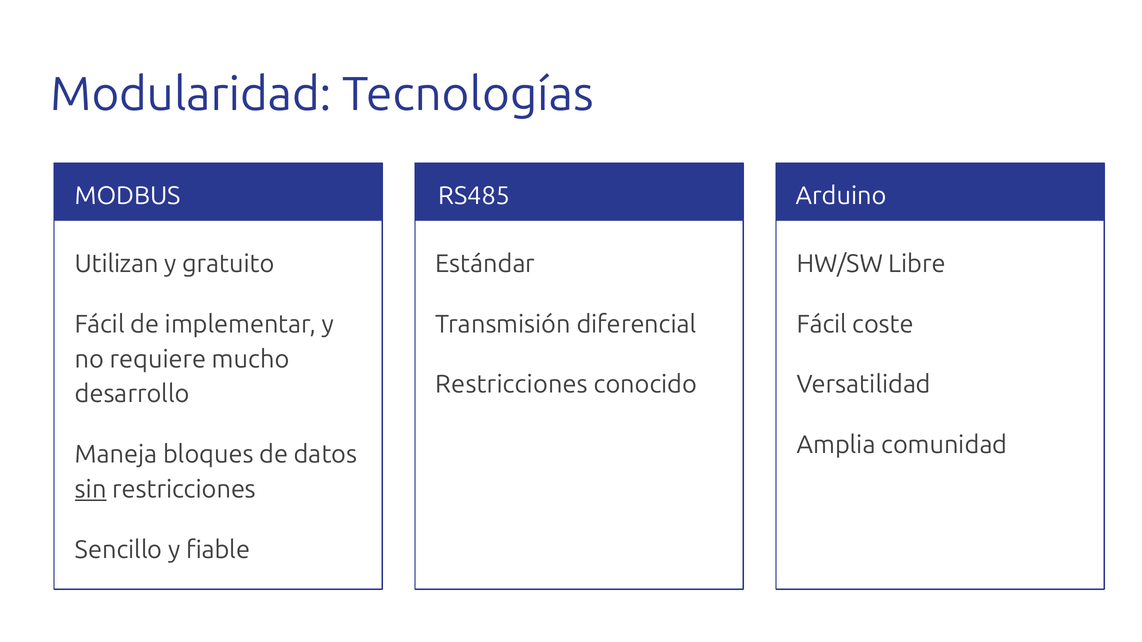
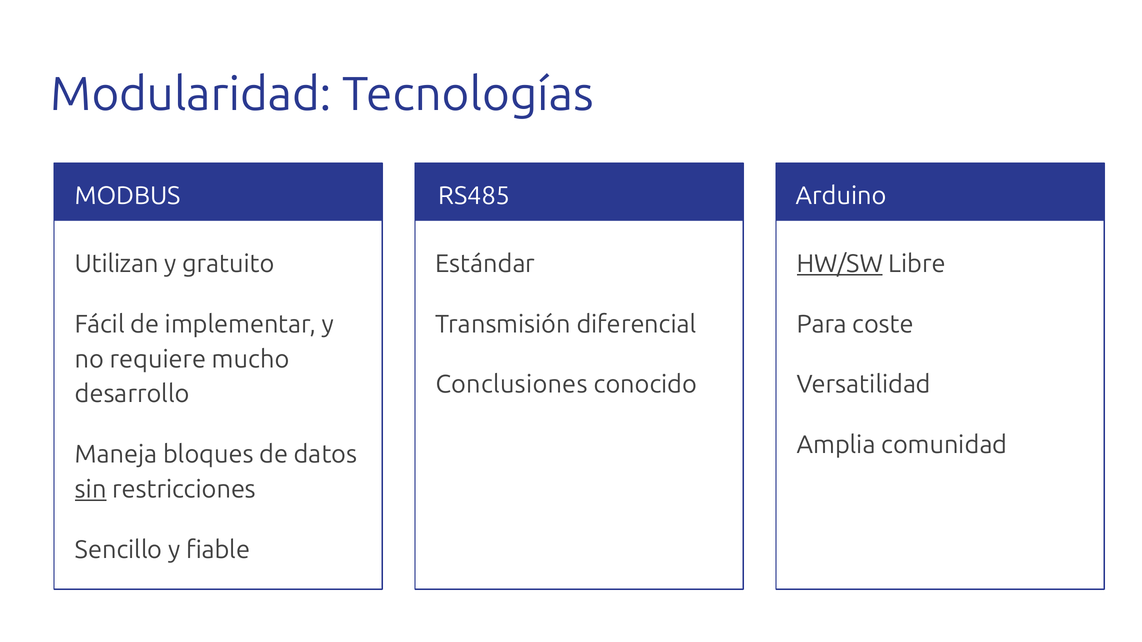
HW/SW underline: none -> present
Fácil at (822, 324): Fácil -> Para
Restricciones at (512, 385): Restricciones -> Conclusiones
